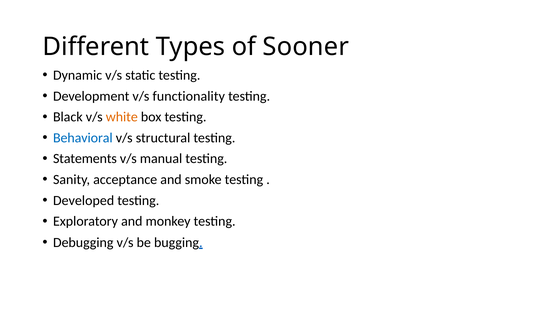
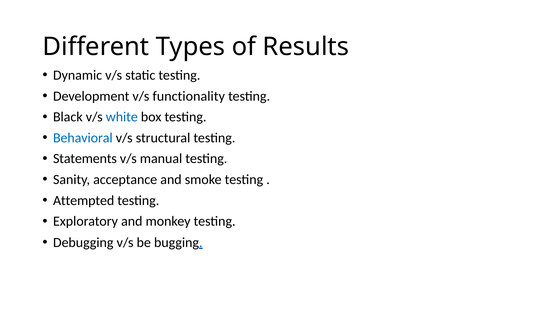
Sooner: Sooner -> Results
white colour: orange -> blue
Developed: Developed -> Attempted
